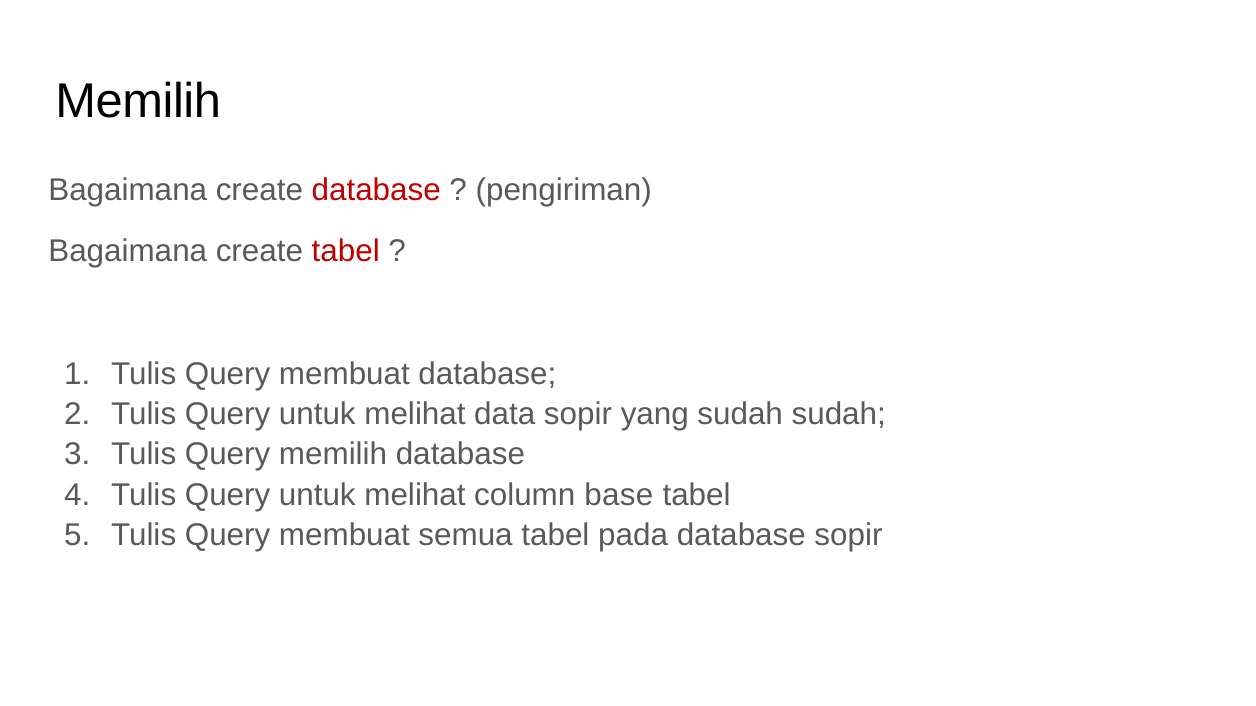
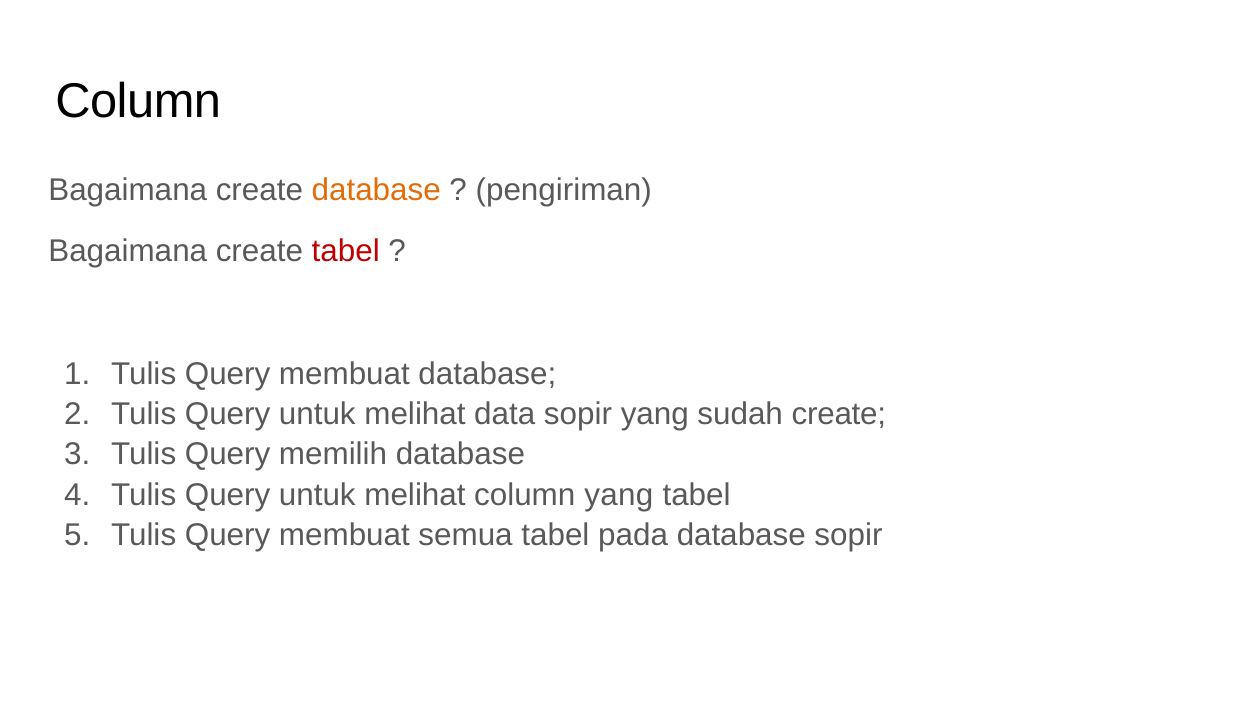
Memilih at (138, 102): Memilih -> Column
database at (376, 190) colour: red -> orange
sudah sudah: sudah -> create
column base: base -> yang
